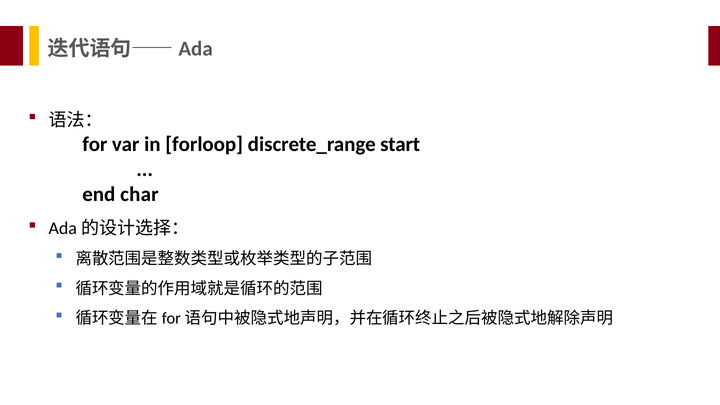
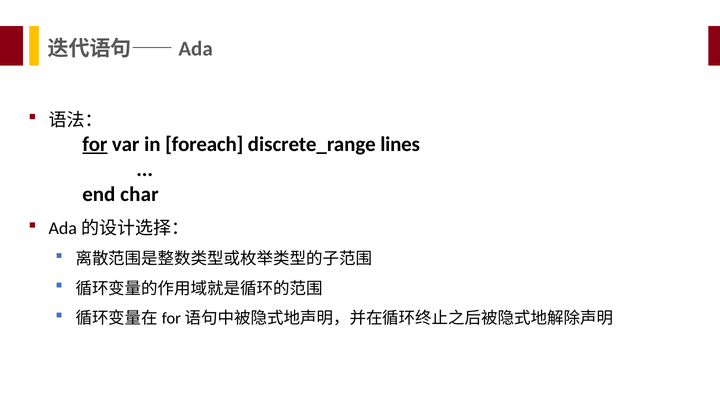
for underline: none -> present
forloop: forloop -> foreach
start: start -> lines
